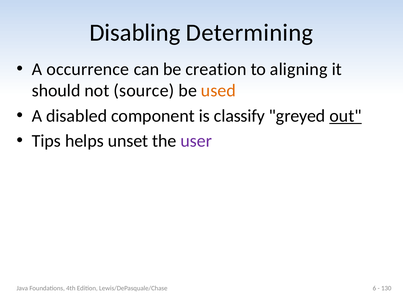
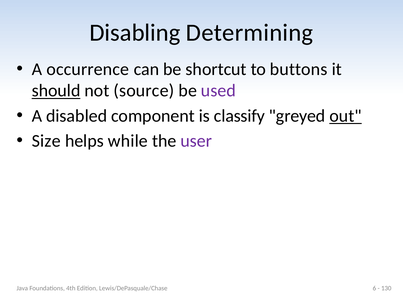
creation: creation -> shortcut
aligning: aligning -> buttons
should underline: none -> present
used colour: orange -> purple
Tips: Tips -> Size
unset: unset -> while
